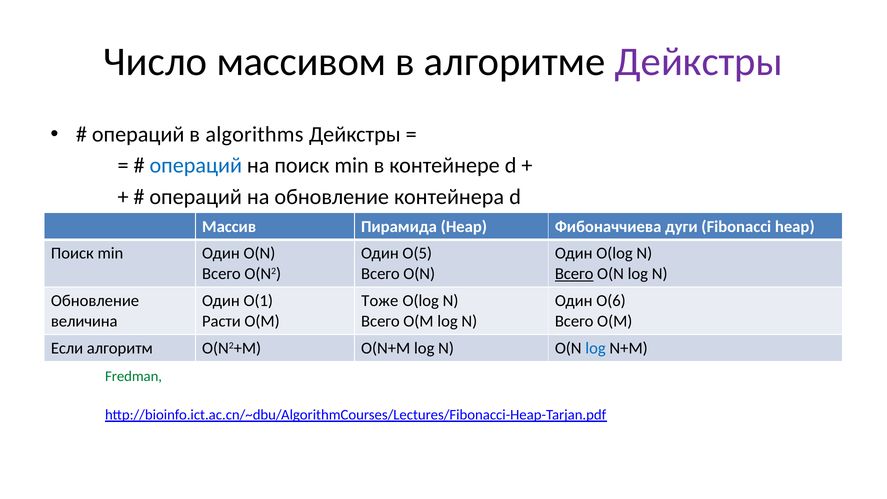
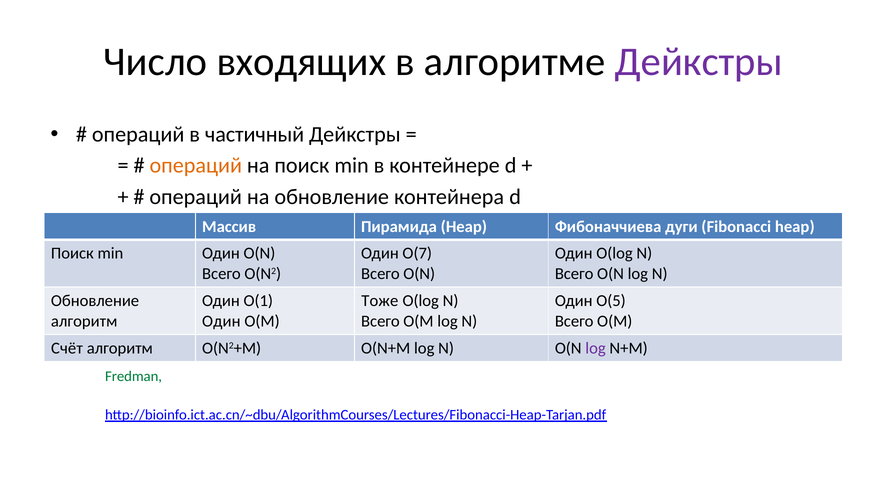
массивом: массивом -> входящих
в algorithms: algorithms -> частичный
операций at (196, 166) colour: blue -> orange
О(5: О(5 -> О(7
Всего at (574, 274) underline: present -> none
O(6: O(6 -> O(5
величина at (84, 321): величина -> алгоритм
Расти at (221, 321): Расти -> Один
Если: Если -> Счёт
log at (596, 348) colour: blue -> purple
